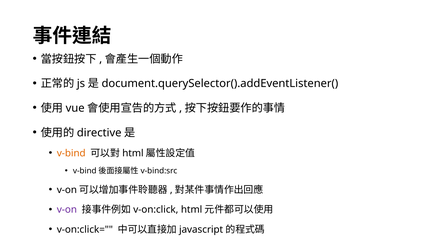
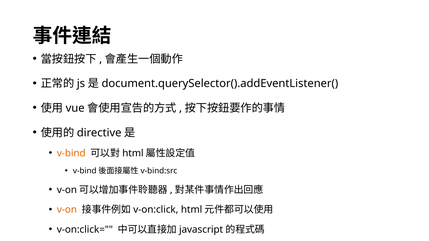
v-on at (67, 210) colour: purple -> orange
